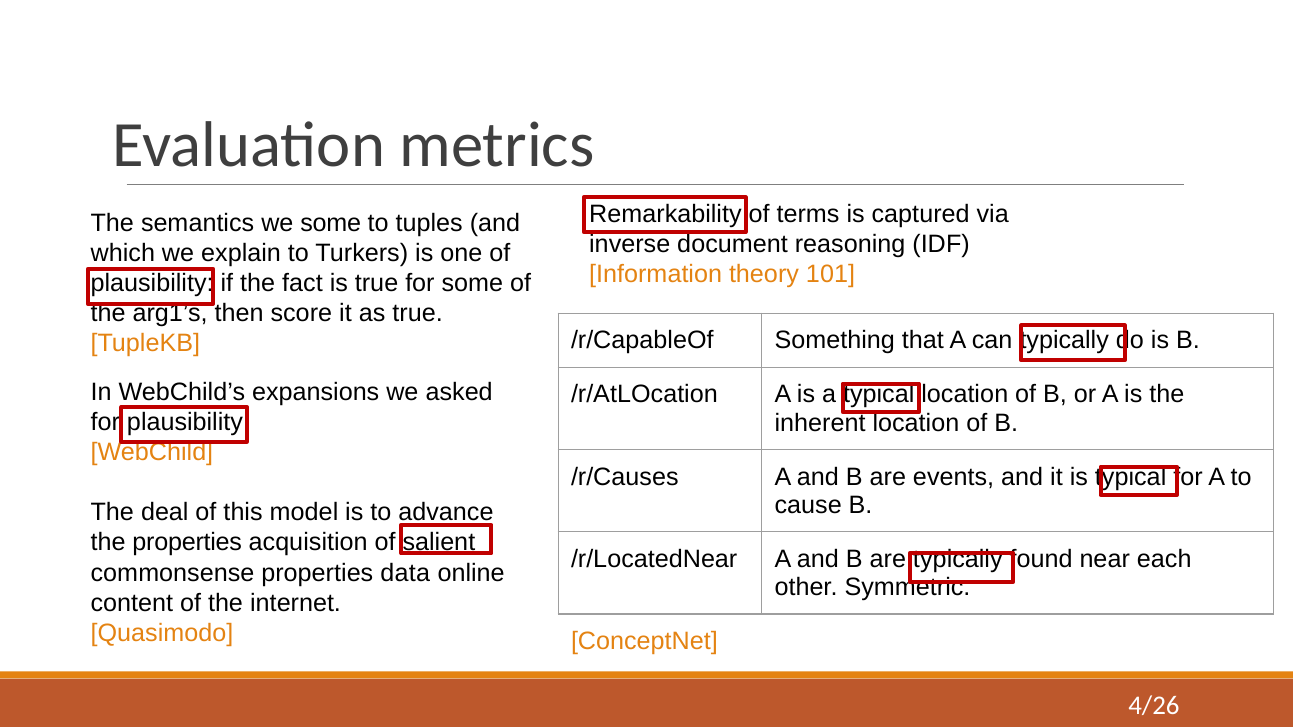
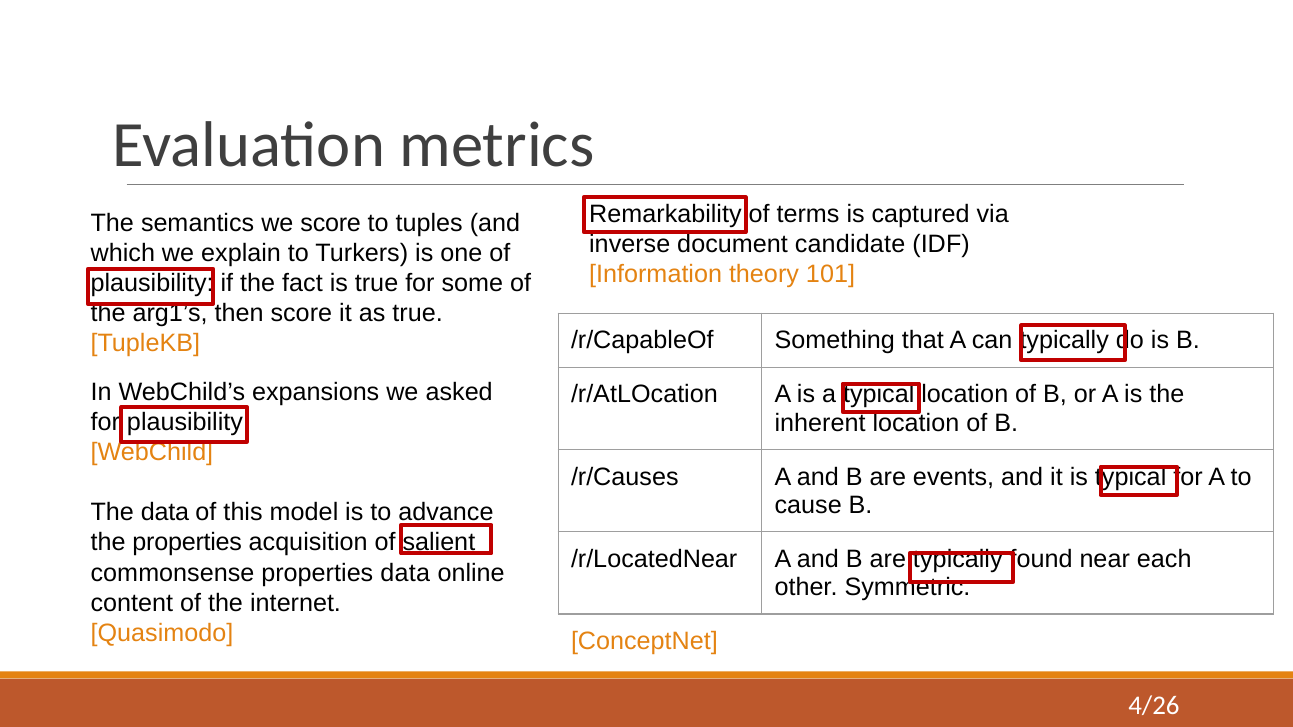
we some: some -> score
reasoning: reasoning -> candidate
The deal: deal -> data
